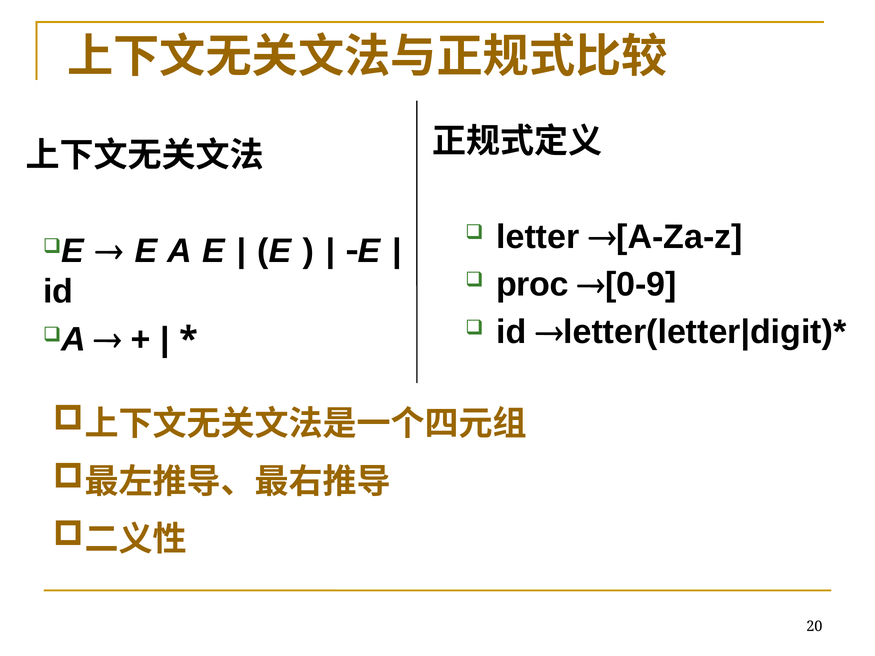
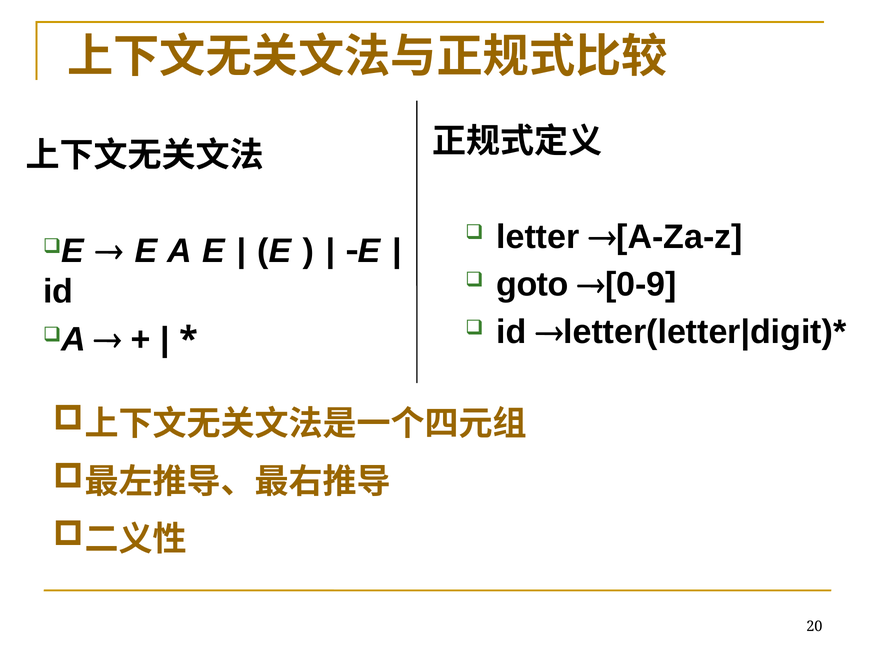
proc: proc -> goto
